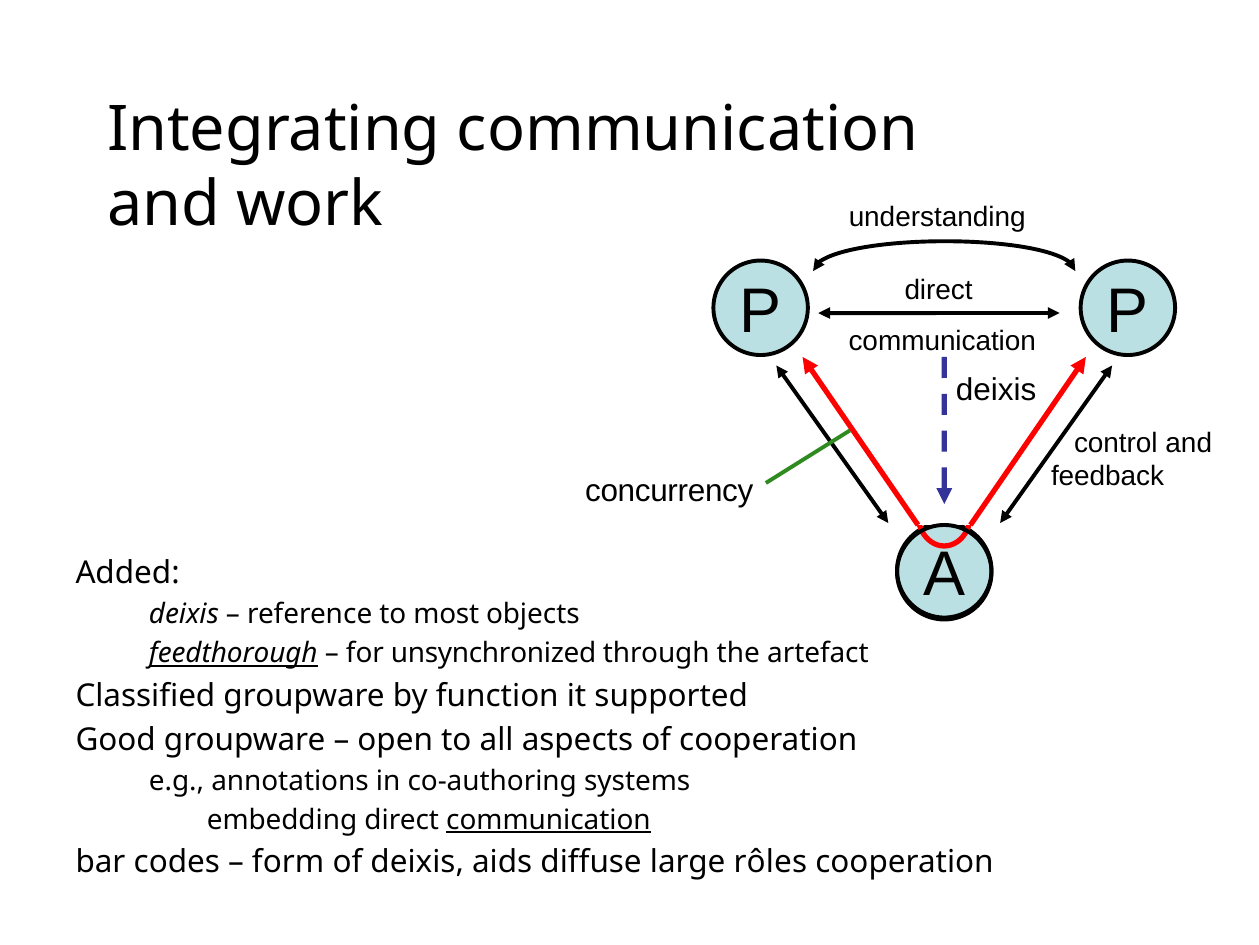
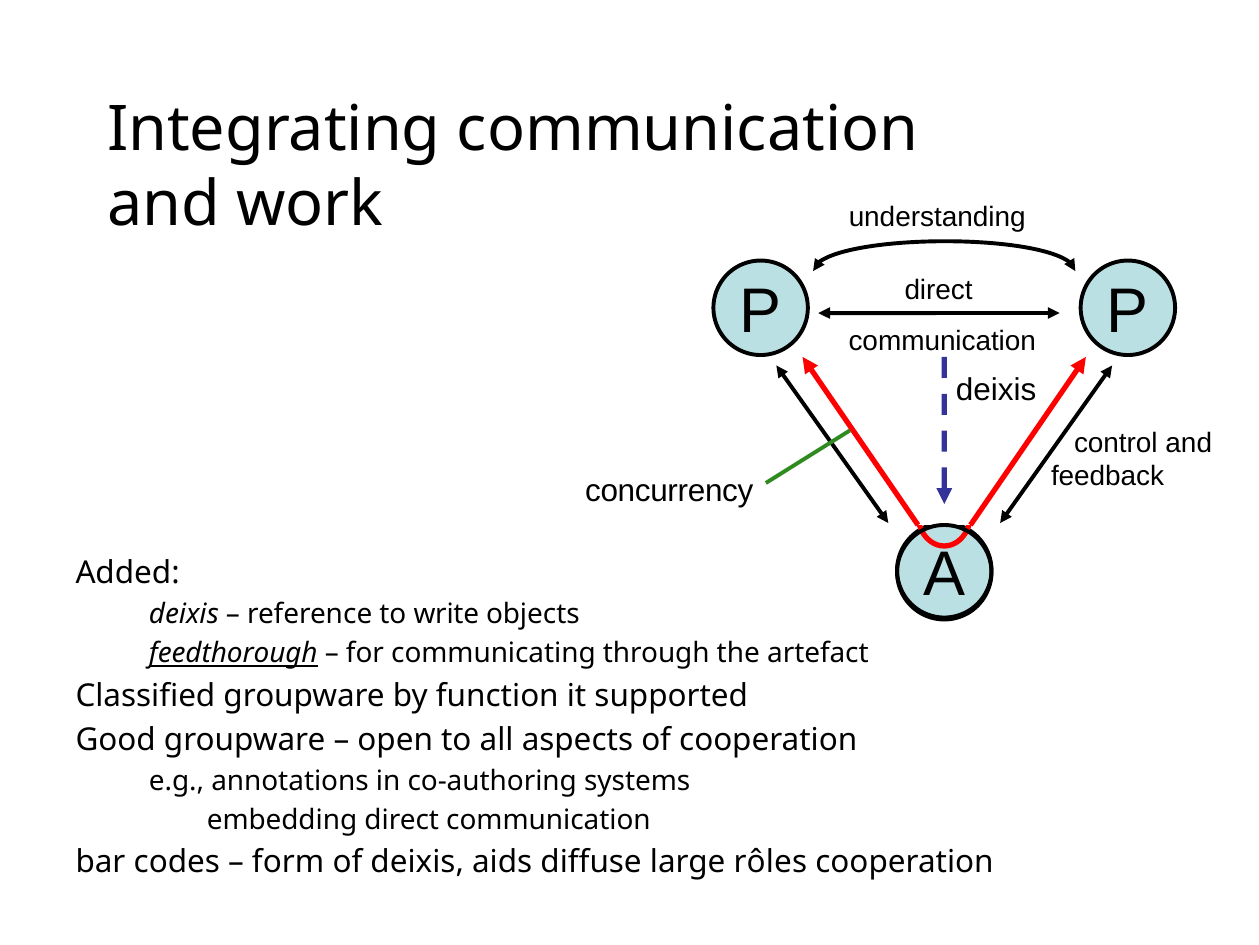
most: most -> write
unsynchronized: unsynchronized -> communicating
communication at (548, 820) underline: present -> none
